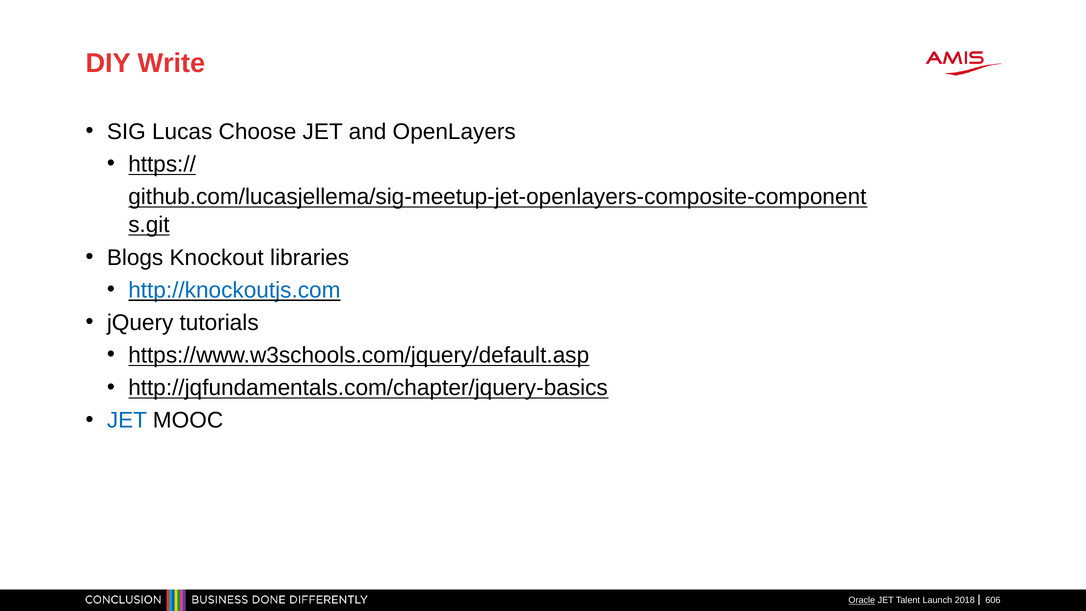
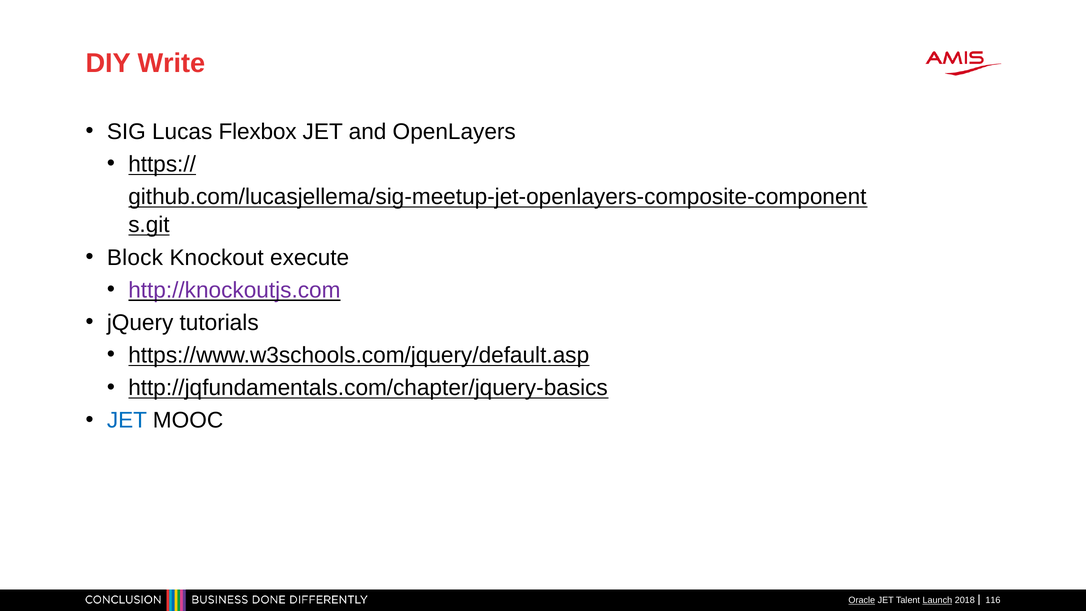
Choose: Choose -> Flexbox
Blogs: Blogs -> Block
libraries: libraries -> execute
http://knockoutjs.com colour: blue -> purple
Launch underline: none -> present
606: 606 -> 116
